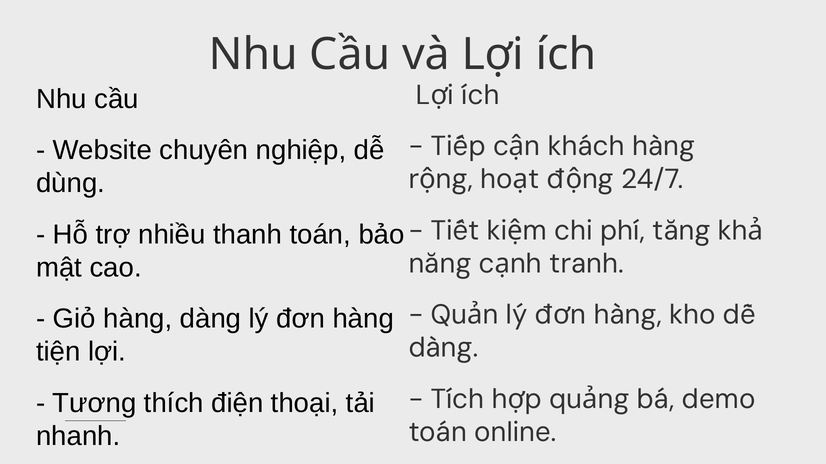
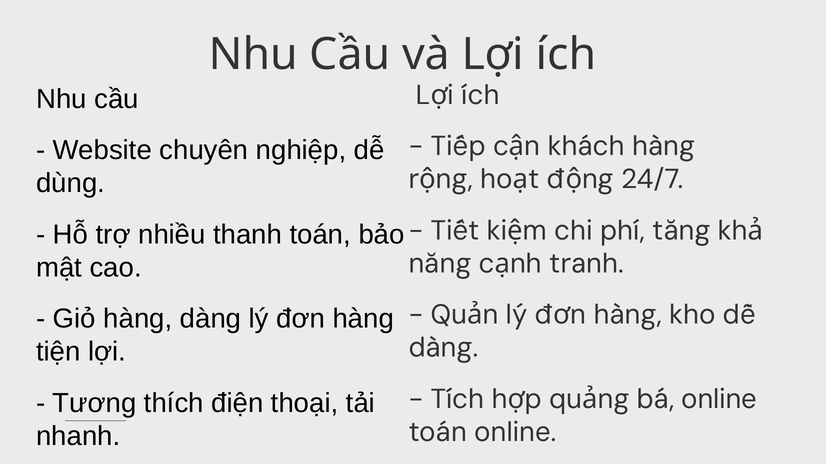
bá demo: demo -> online
